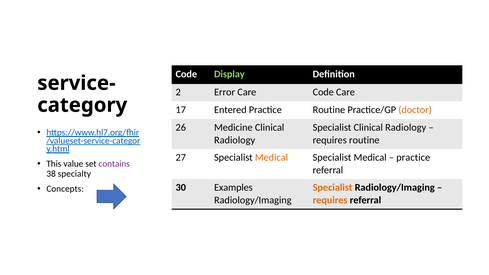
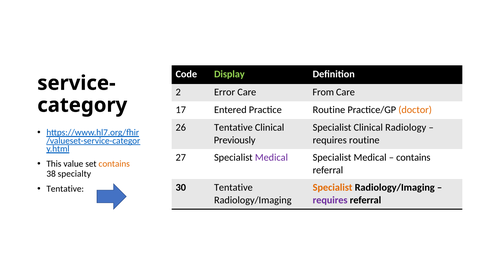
Care Code: Code -> From
26 Medicine: Medicine -> Tentative
Radiology at (235, 140): Radiology -> Previously
Medical at (271, 158) colour: orange -> purple
practice at (413, 158): practice -> contains
contains at (114, 164) colour: purple -> orange
30 Examples: Examples -> Tentative
Concepts at (65, 189): Concepts -> Tentative
requires at (330, 200) colour: orange -> purple
